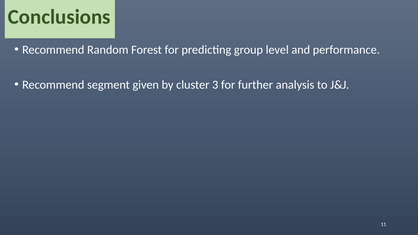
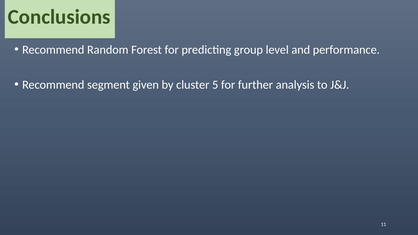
3: 3 -> 5
